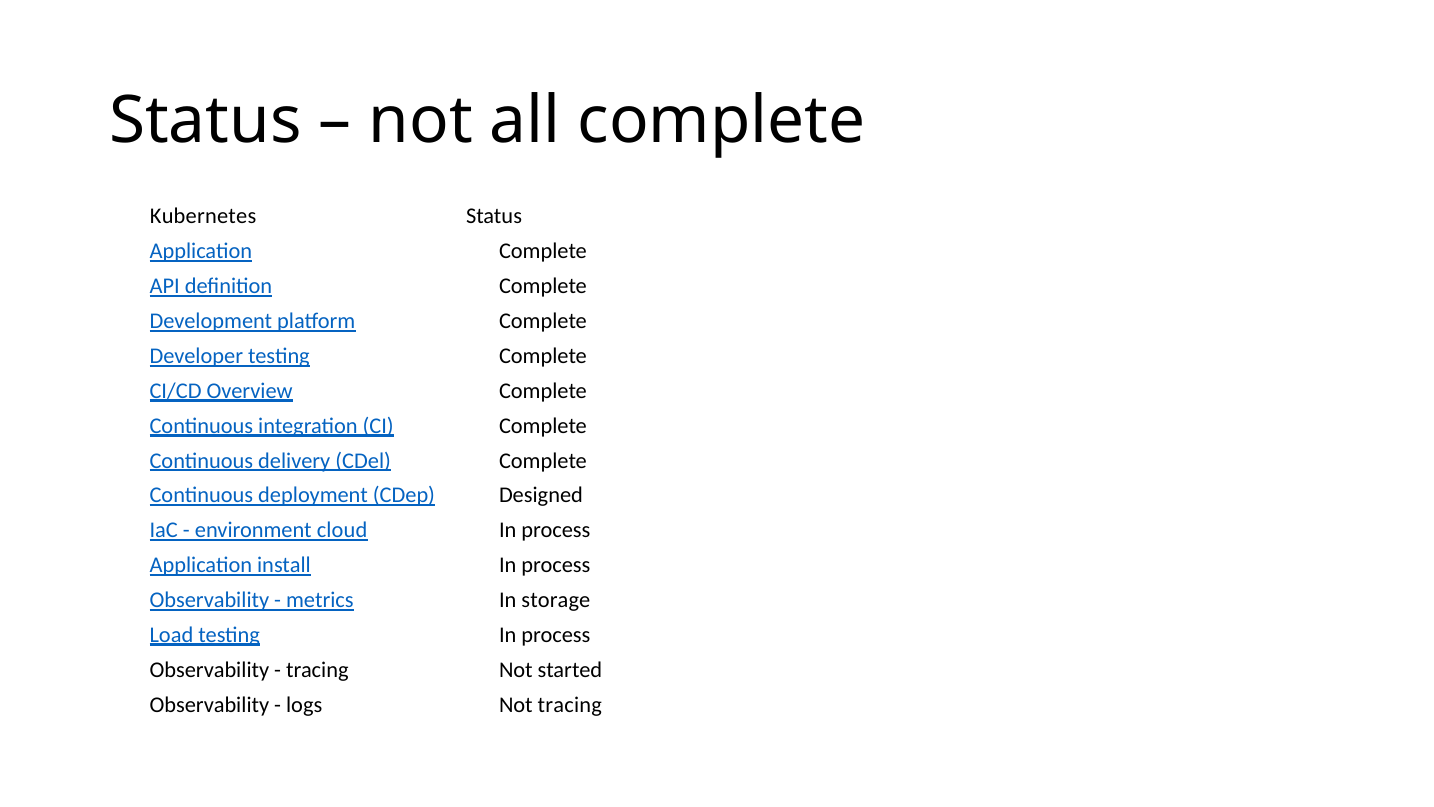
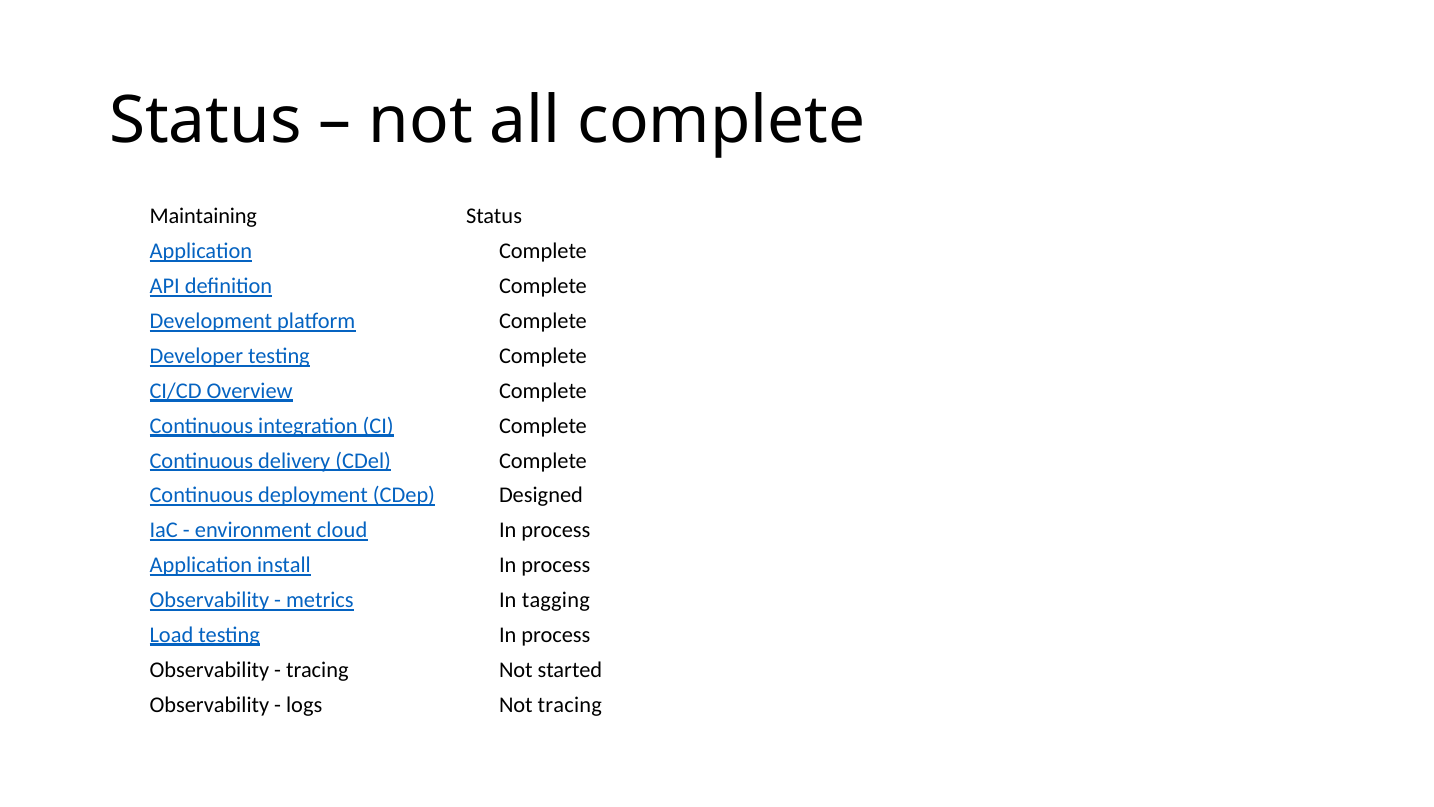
Kubernetes: Kubernetes -> Maintaining
storage: storage -> tagging
